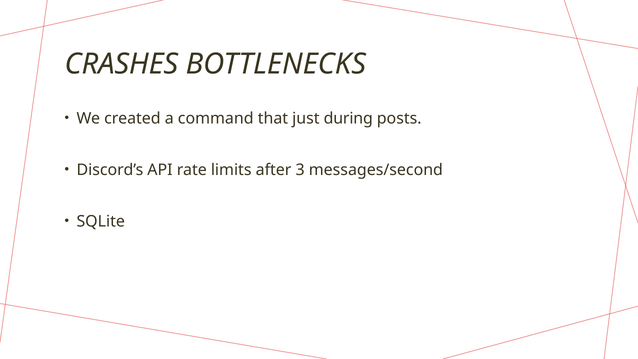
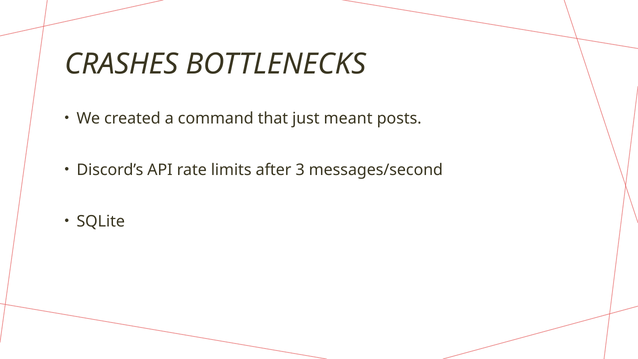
during: during -> meant
